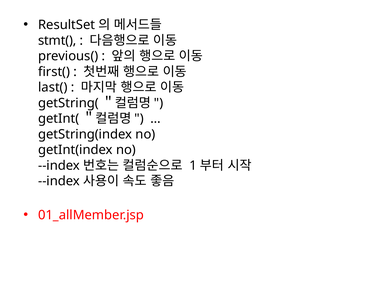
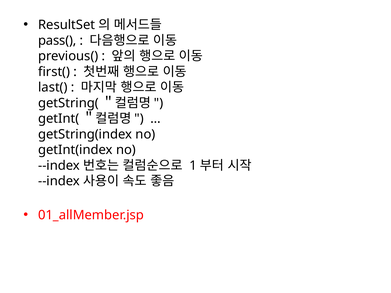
stmt(: stmt( -> pass(
